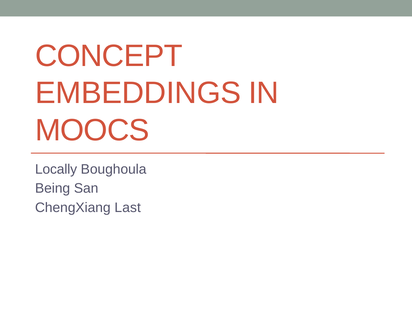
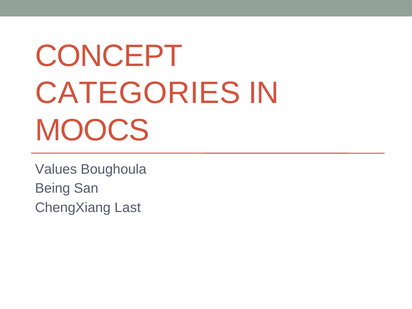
EMBEDDINGS: EMBEDDINGS -> CATEGORIES
Locally: Locally -> Values
